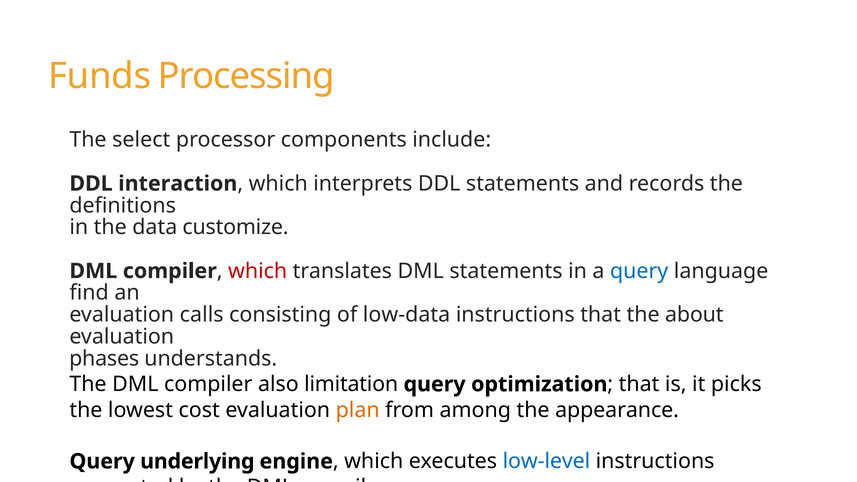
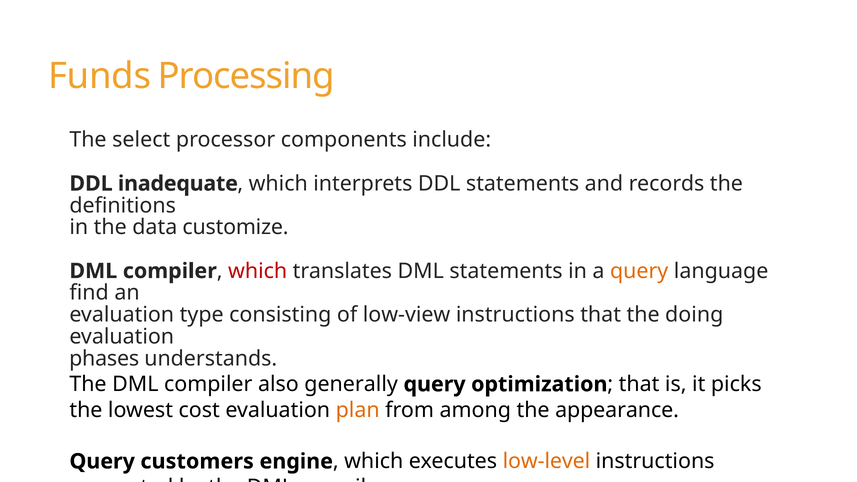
interaction: interaction -> inadequate
query at (639, 271) colour: blue -> orange
calls: calls -> type
low-data: low-data -> low-view
about: about -> doing
limitation: limitation -> generally
underlying: underlying -> customers
low-level colour: blue -> orange
